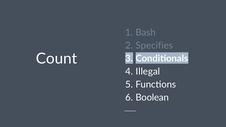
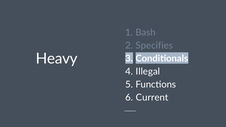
Count: Count -> Heavy
Boolean: Boolean -> Current
